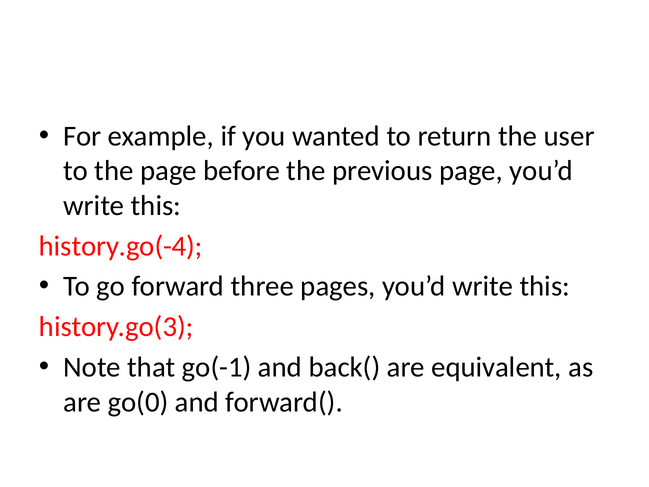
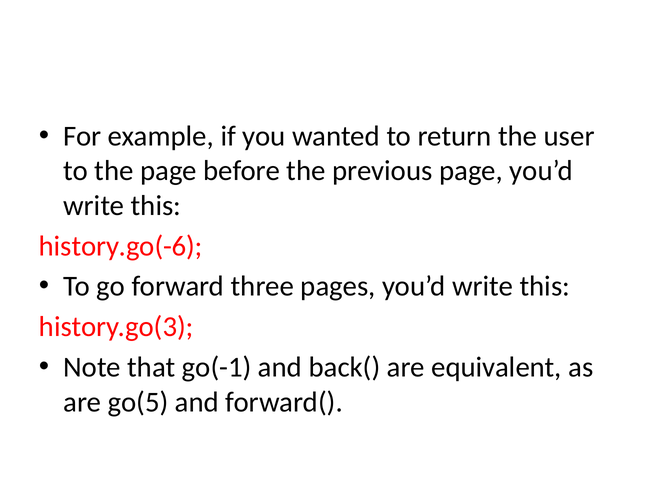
history.go(-4: history.go(-4 -> history.go(-6
go(0: go(0 -> go(5
